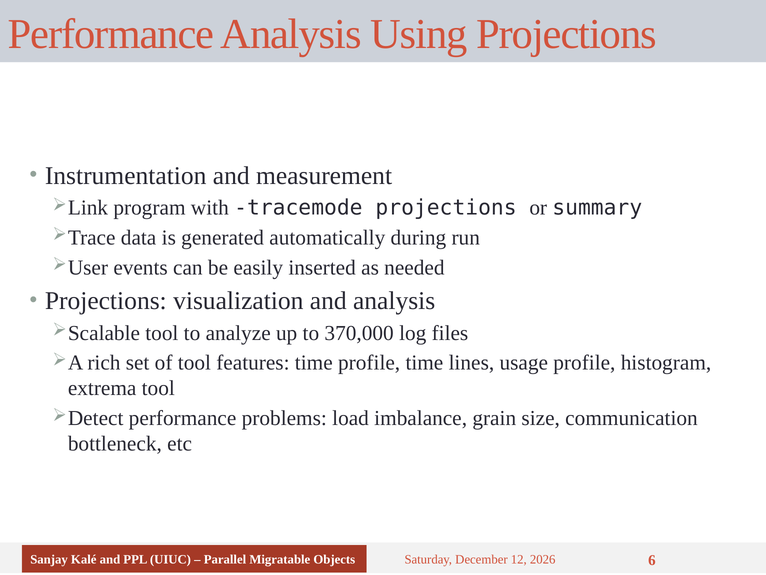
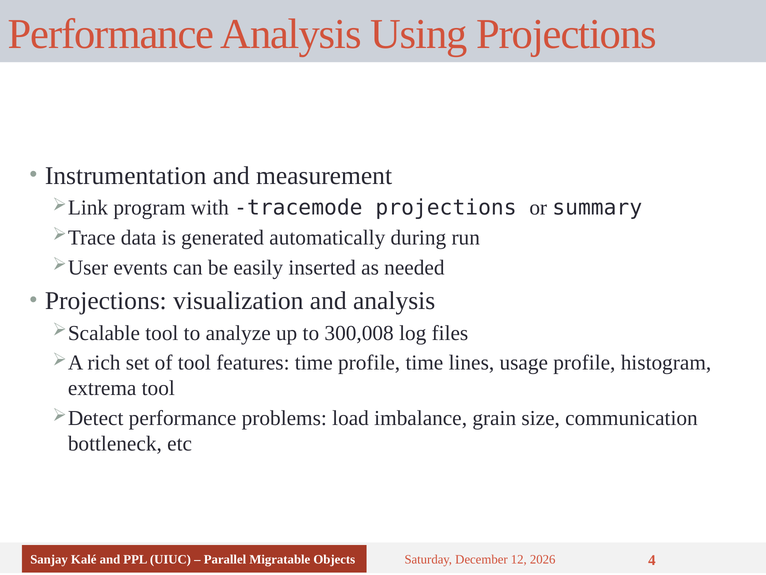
370,000: 370,000 -> 300,008
6: 6 -> 4
